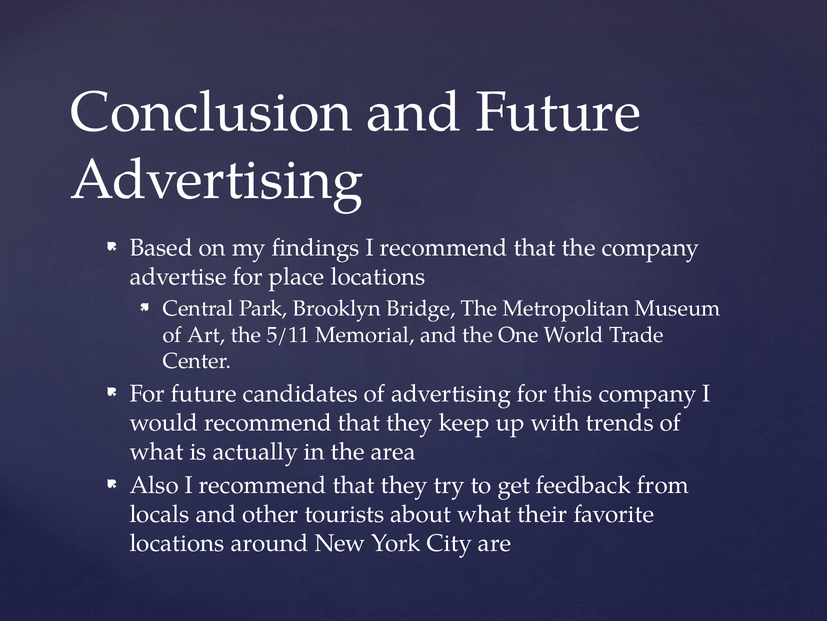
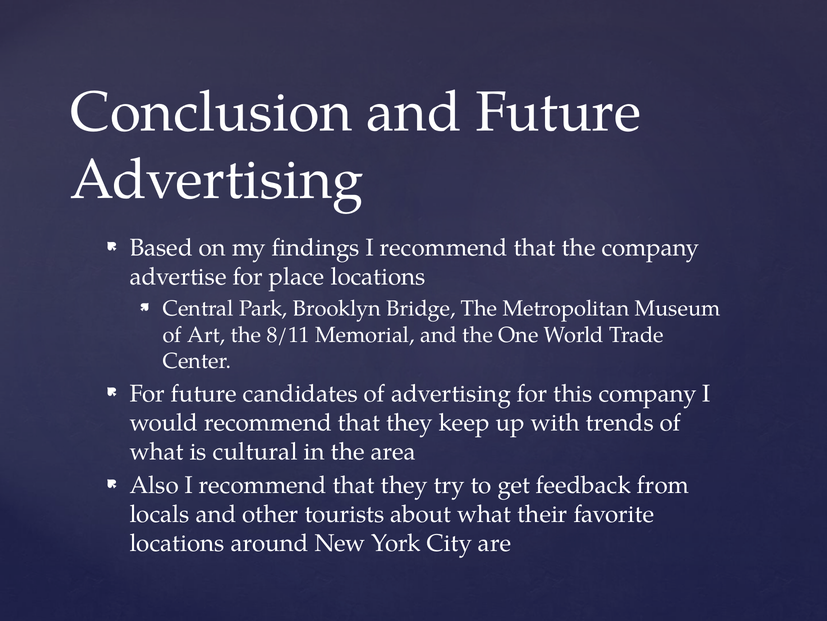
5/11: 5/11 -> 8/11
actually: actually -> cultural
